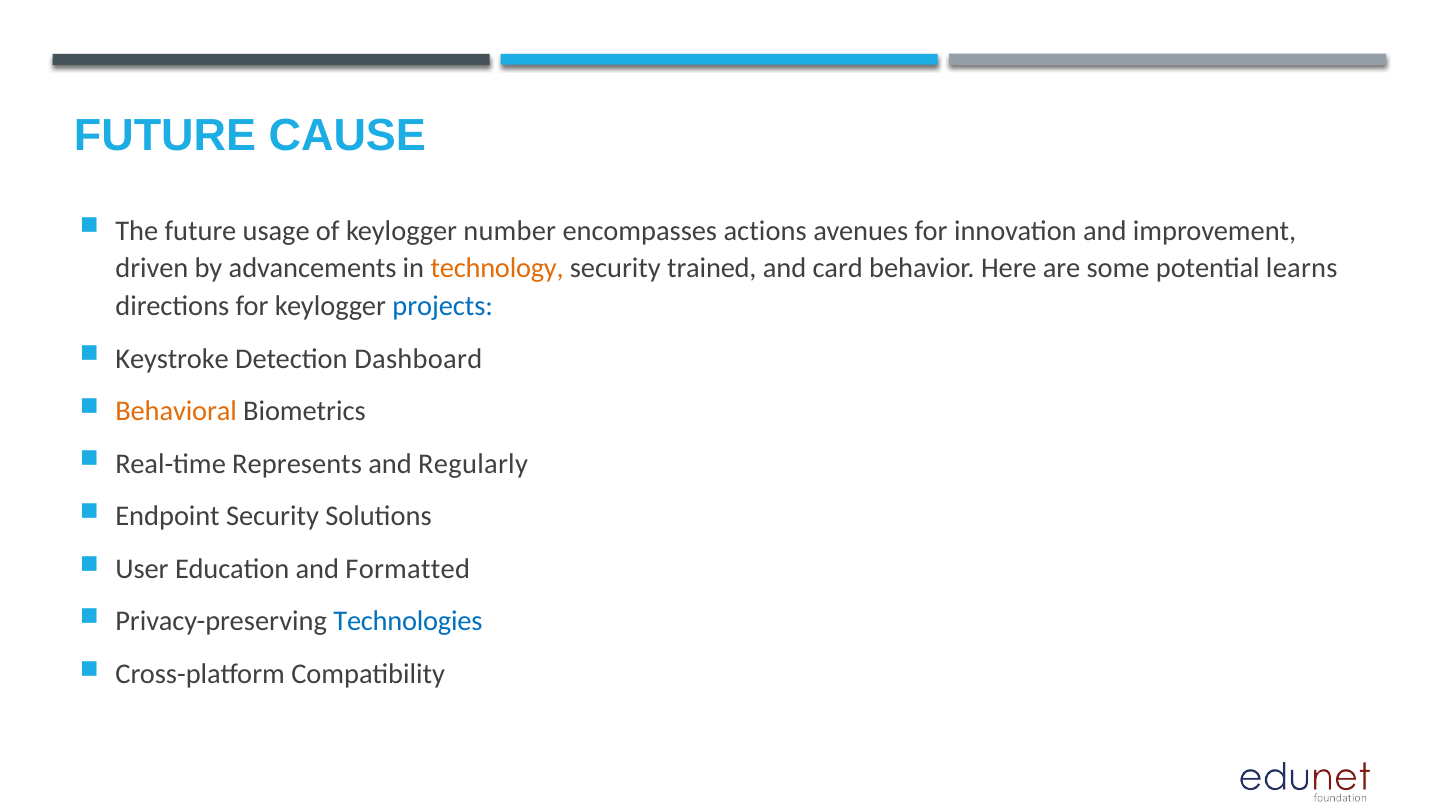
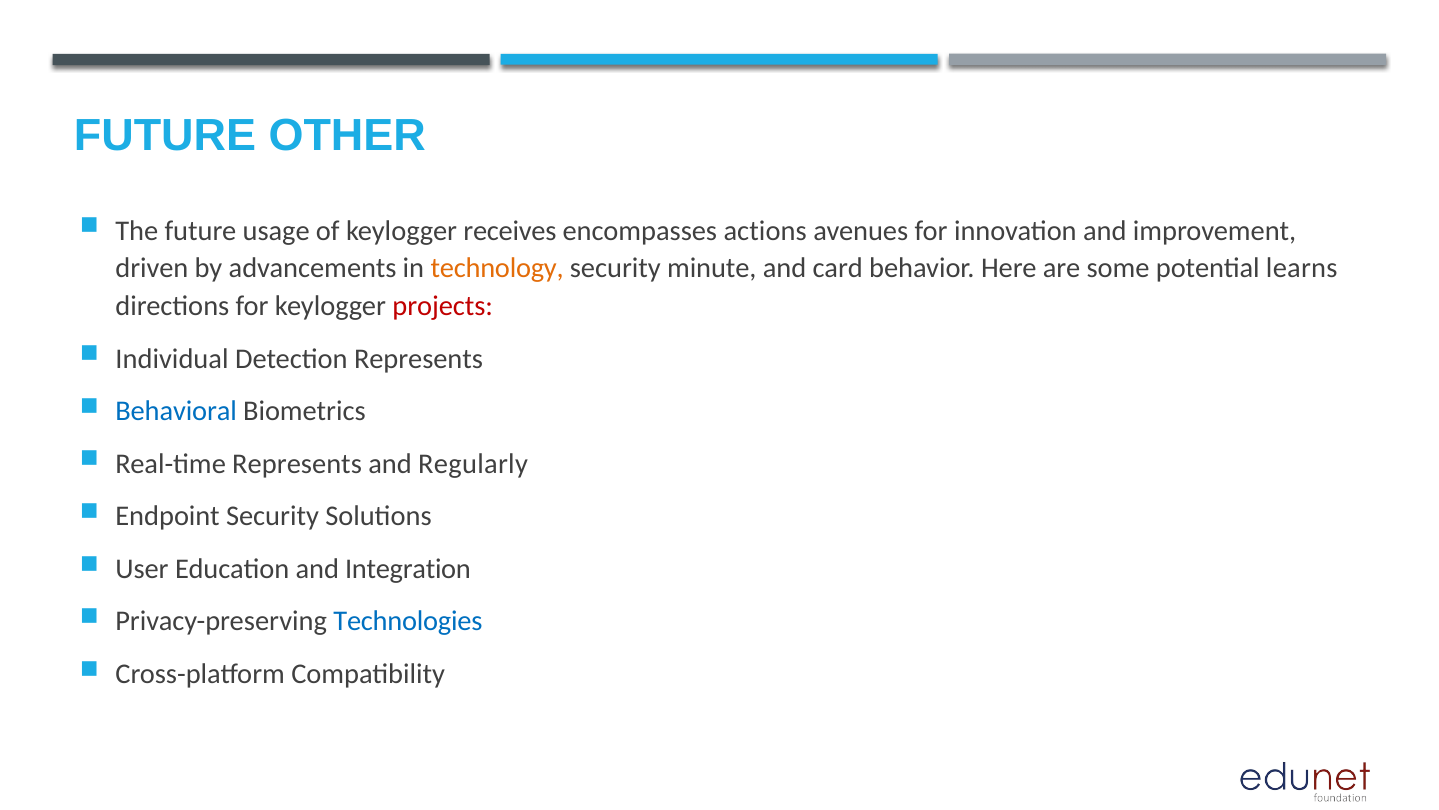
CAUSE: CAUSE -> OTHER
number: number -> receives
trained: trained -> minute
projects colour: blue -> red
Keystroke: Keystroke -> Individual
Detection Dashboard: Dashboard -> Represents
Behavioral colour: orange -> blue
Formatted: Formatted -> Integration
